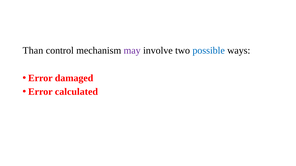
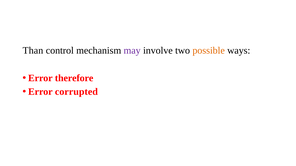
possible colour: blue -> orange
damaged: damaged -> therefore
calculated: calculated -> corrupted
